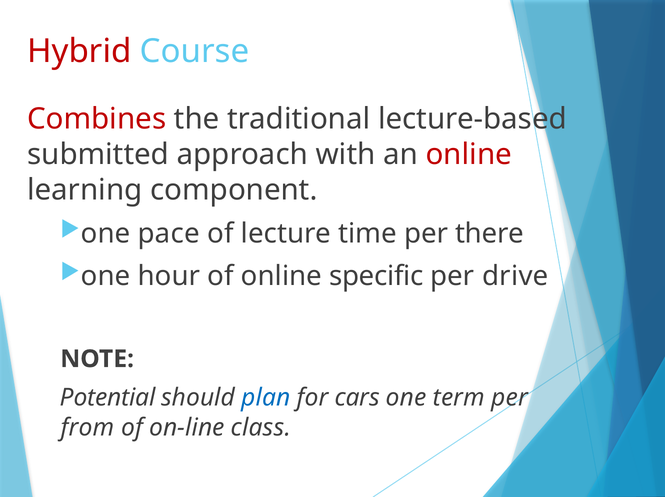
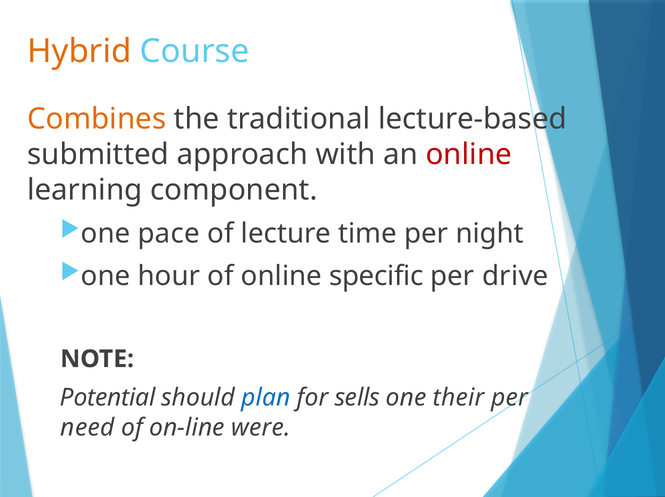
Hybrid colour: red -> orange
Combines colour: red -> orange
there: there -> night
cars: cars -> sells
term: term -> their
from: from -> need
class: class -> were
